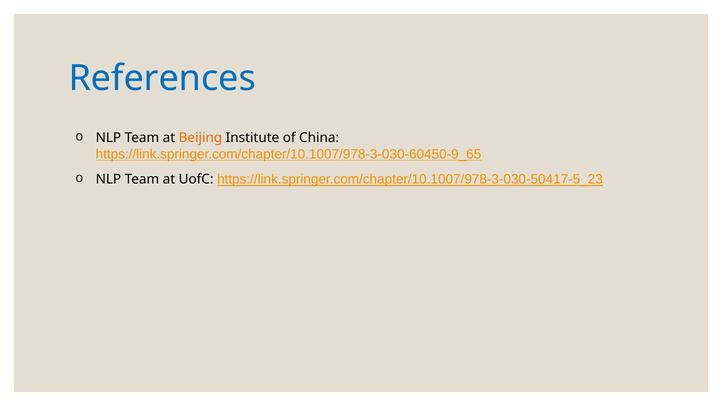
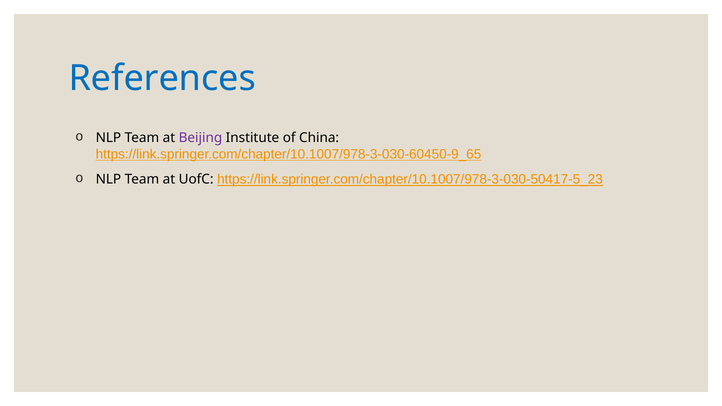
Beijing colour: orange -> purple
